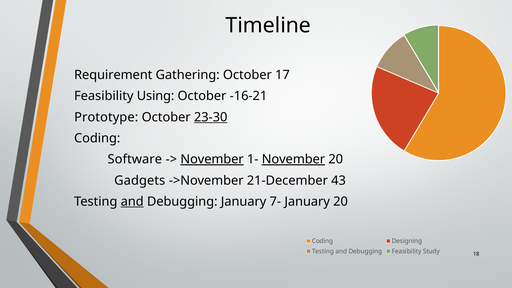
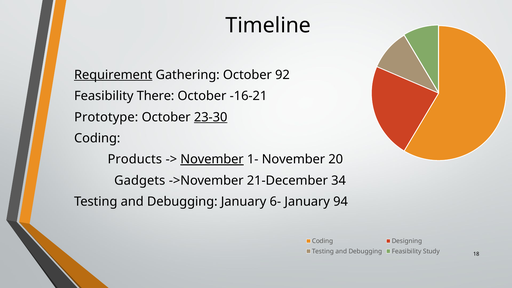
Requirement underline: none -> present
17: 17 -> 92
Using: Using -> There
Software: Software -> Products
November at (293, 159) underline: present -> none
43: 43 -> 34
and at (132, 202) underline: present -> none
7-: 7- -> 6-
January 20: 20 -> 94
